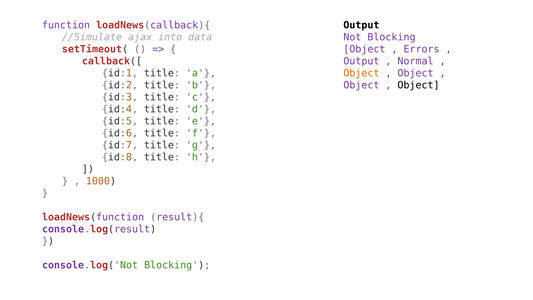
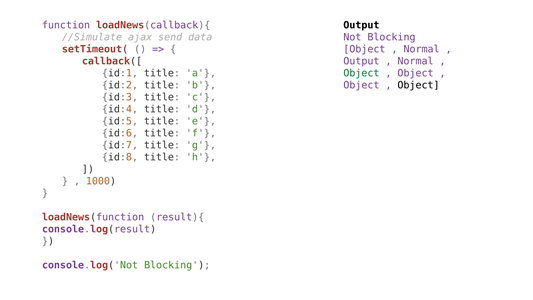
into: into -> send
Errors at (422, 49): Errors -> Normal
Object at (361, 73) colour: orange -> green
